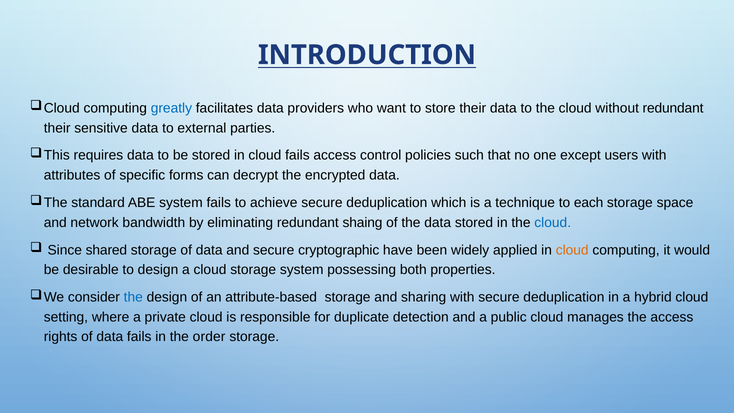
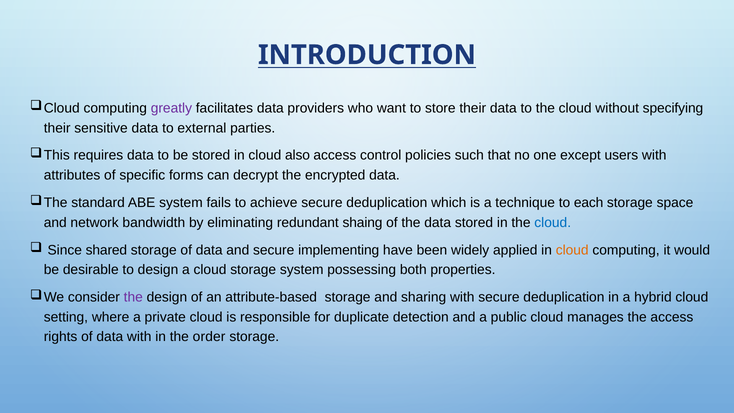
greatly colour: blue -> purple
without redundant: redundant -> specifying
cloud fails: fails -> also
cryptographic: cryptographic -> implementing
the at (133, 297) colour: blue -> purple
data fails: fails -> with
